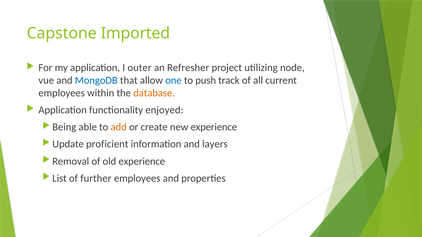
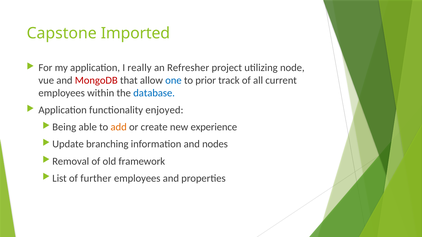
outer: outer -> really
MongoDB colour: blue -> red
push: push -> prior
database colour: orange -> blue
proficient: proficient -> branching
layers: layers -> nodes
old experience: experience -> framework
